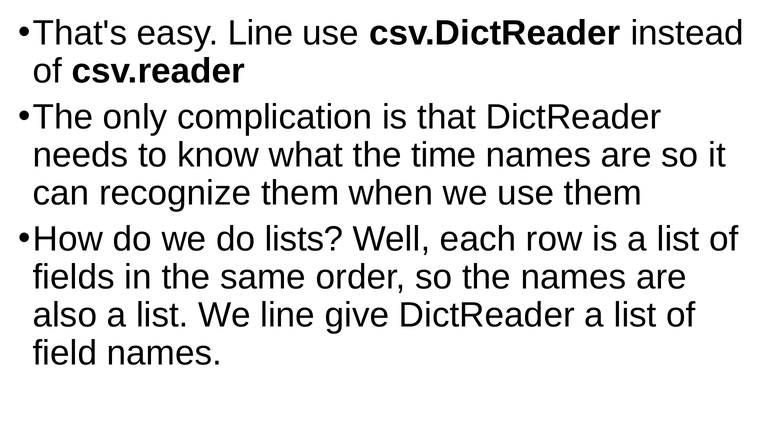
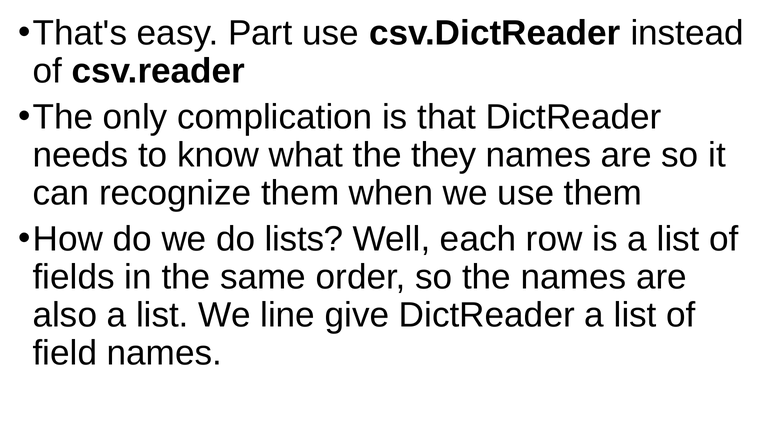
easy Line: Line -> Part
time: time -> they
